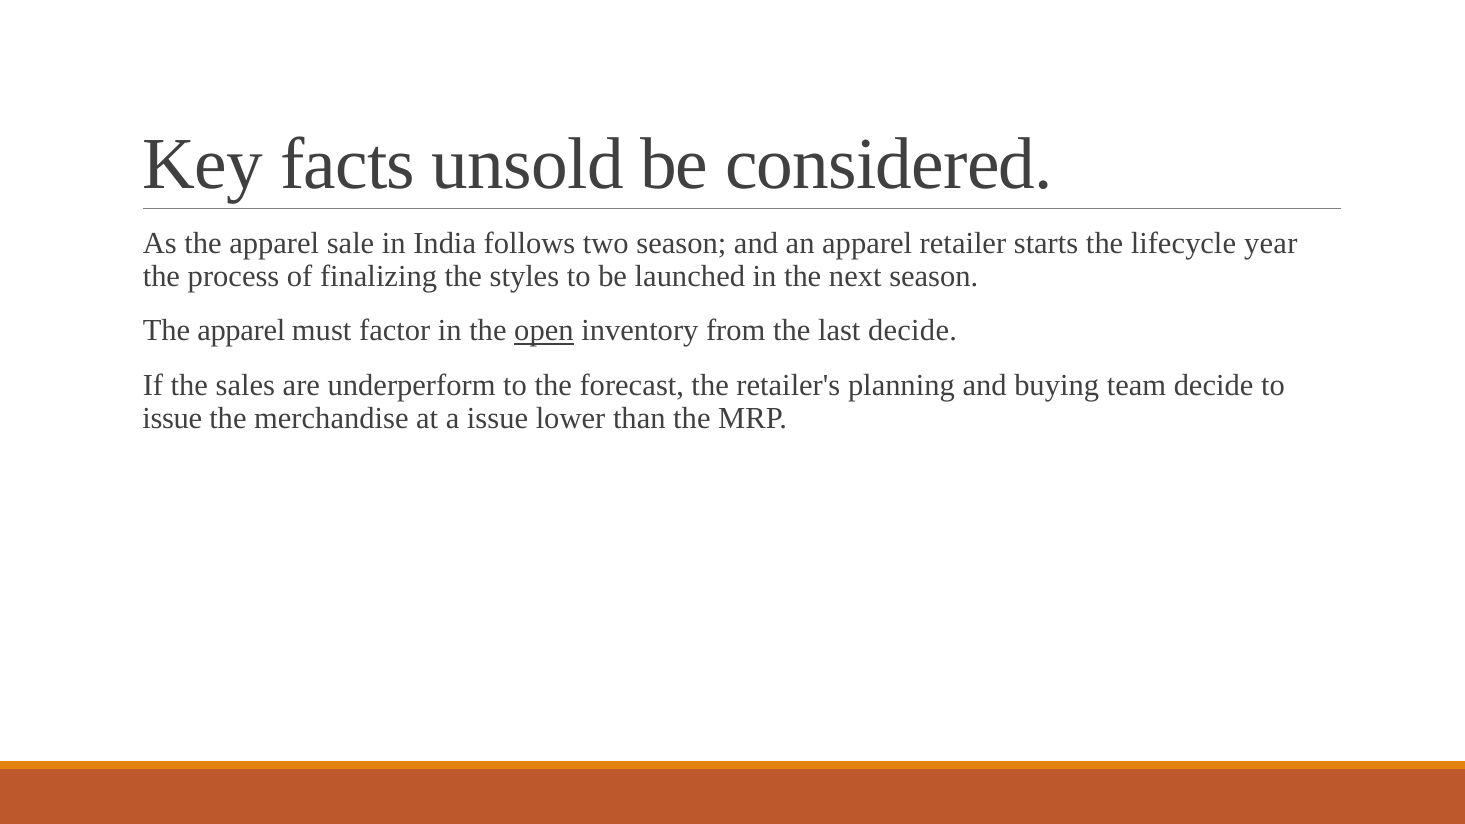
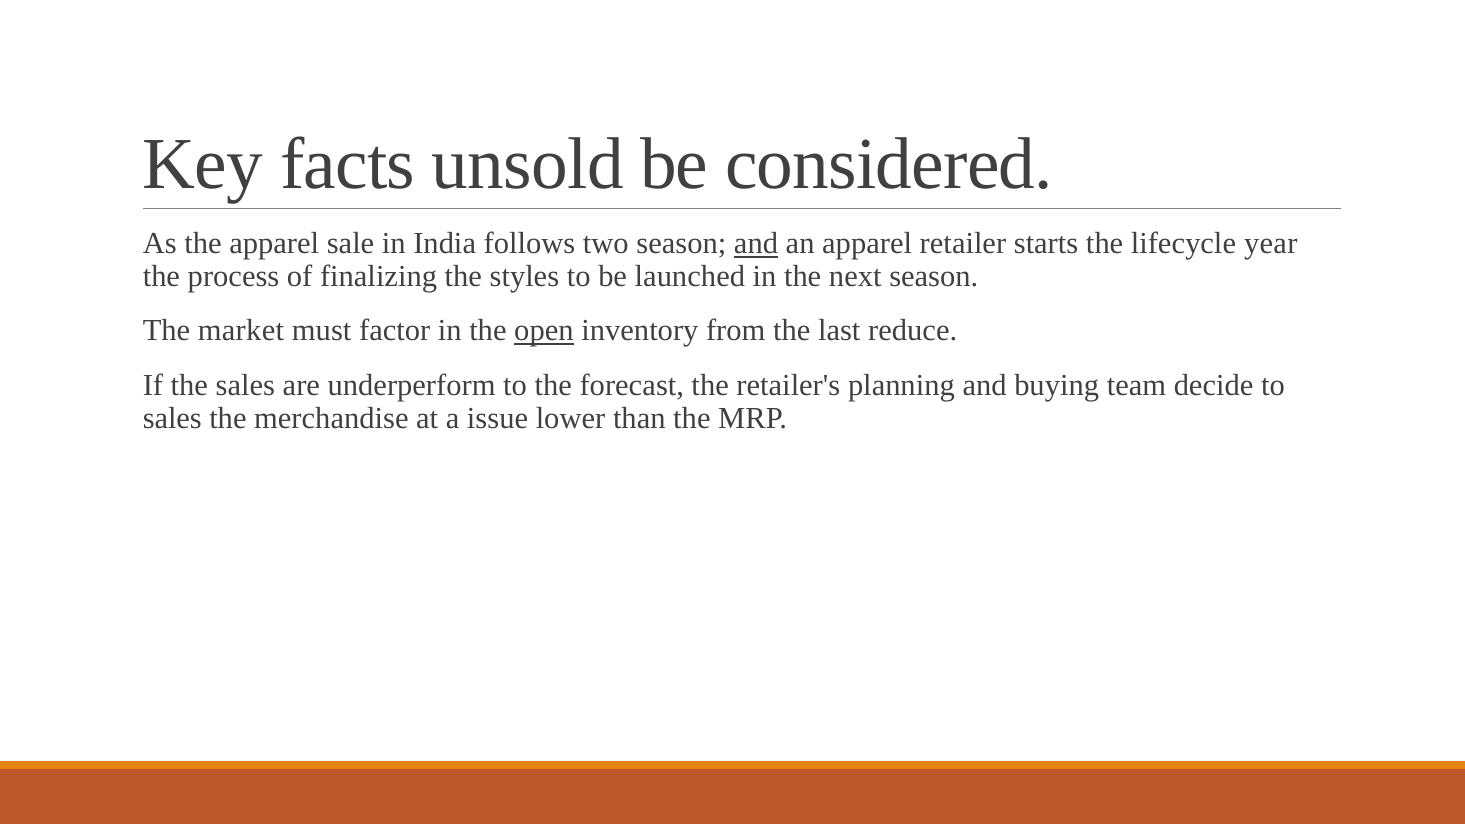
and at (756, 244) underline: none -> present
apparel at (241, 331): apparel -> market
last decide: decide -> reduce
issue at (172, 418): issue -> sales
